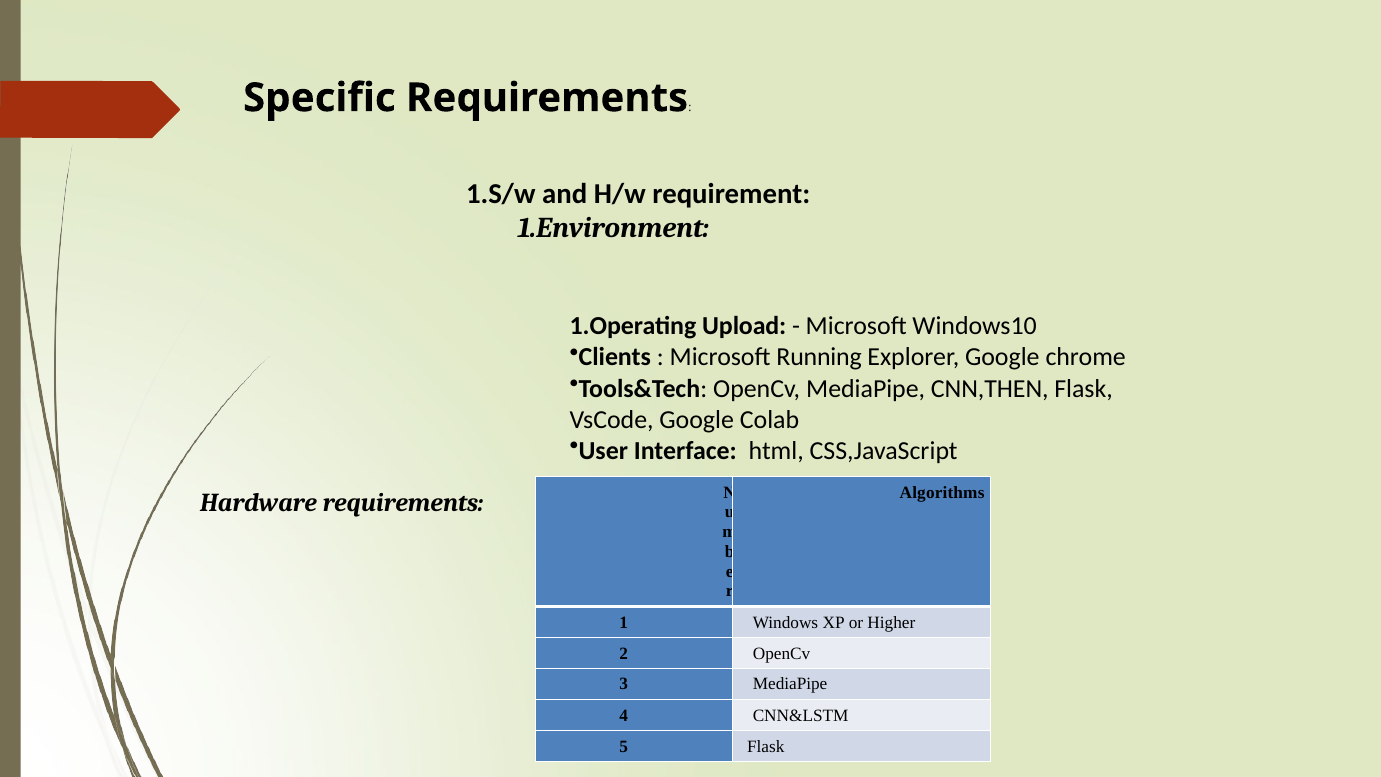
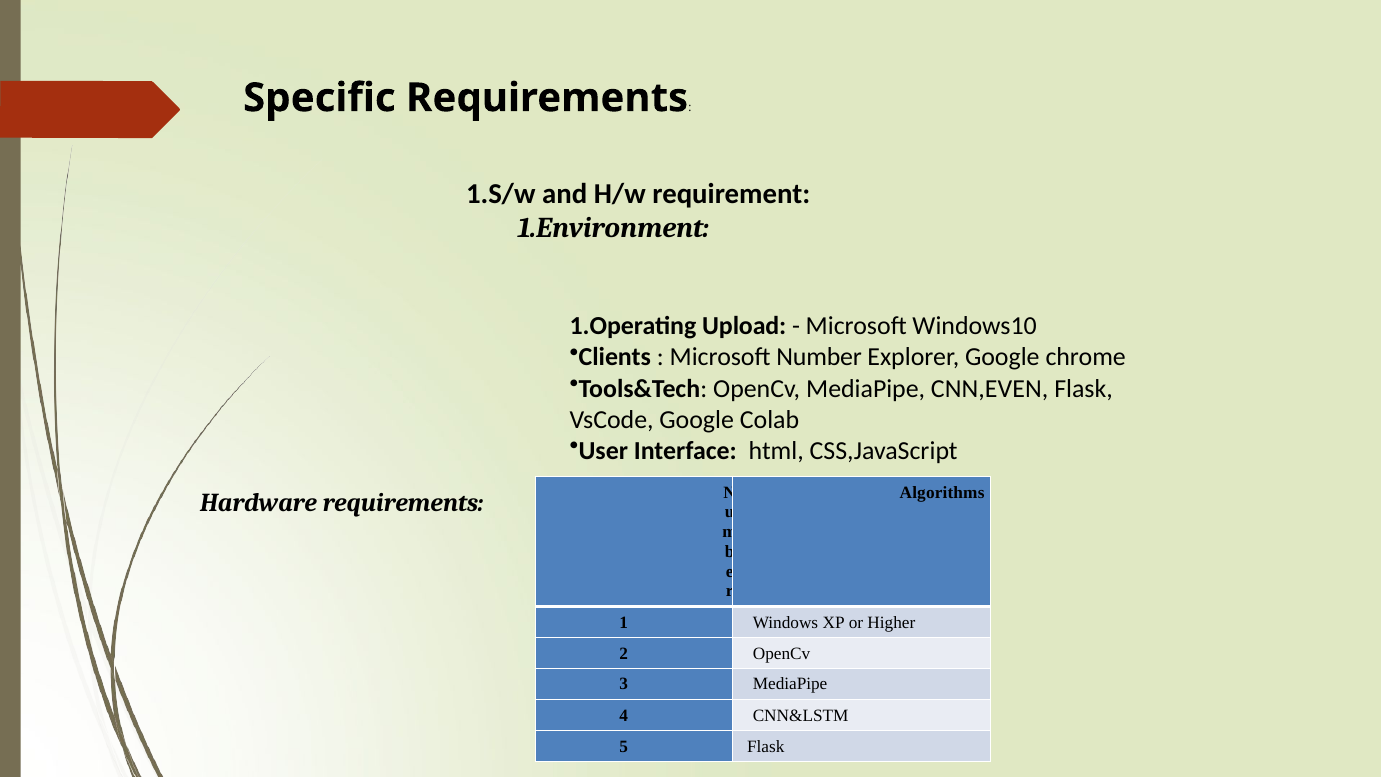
Running: Running -> Number
CNN,THEN: CNN,THEN -> CNN,EVEN
